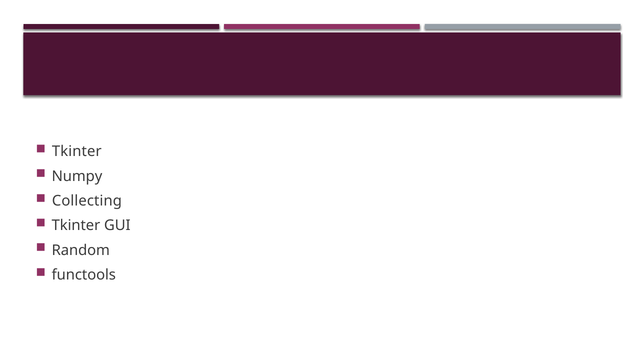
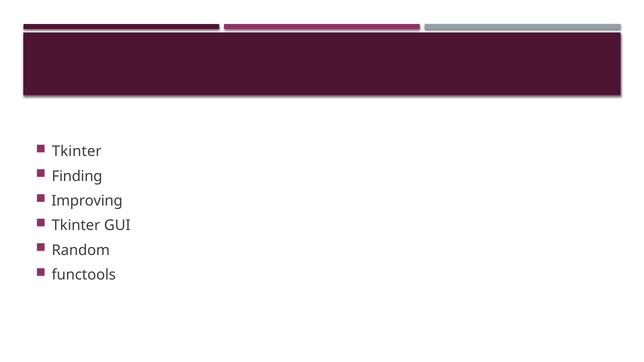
Numpy: Numpy -> Finding
Collecting: Collecting -> Improving
